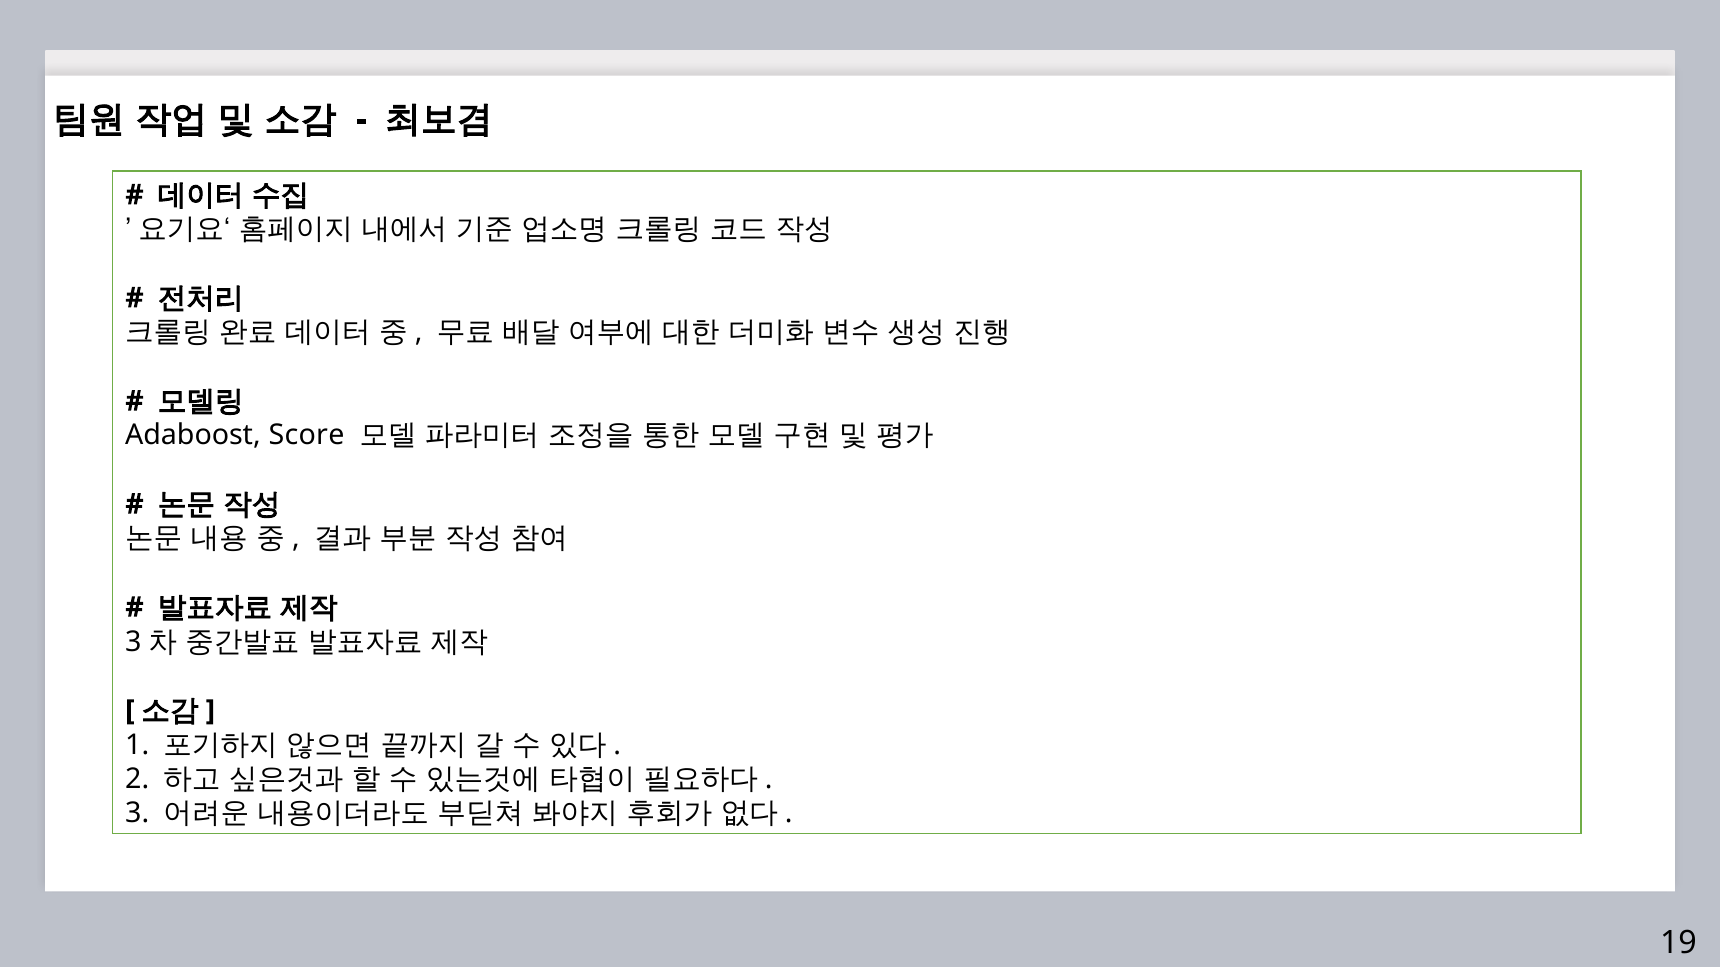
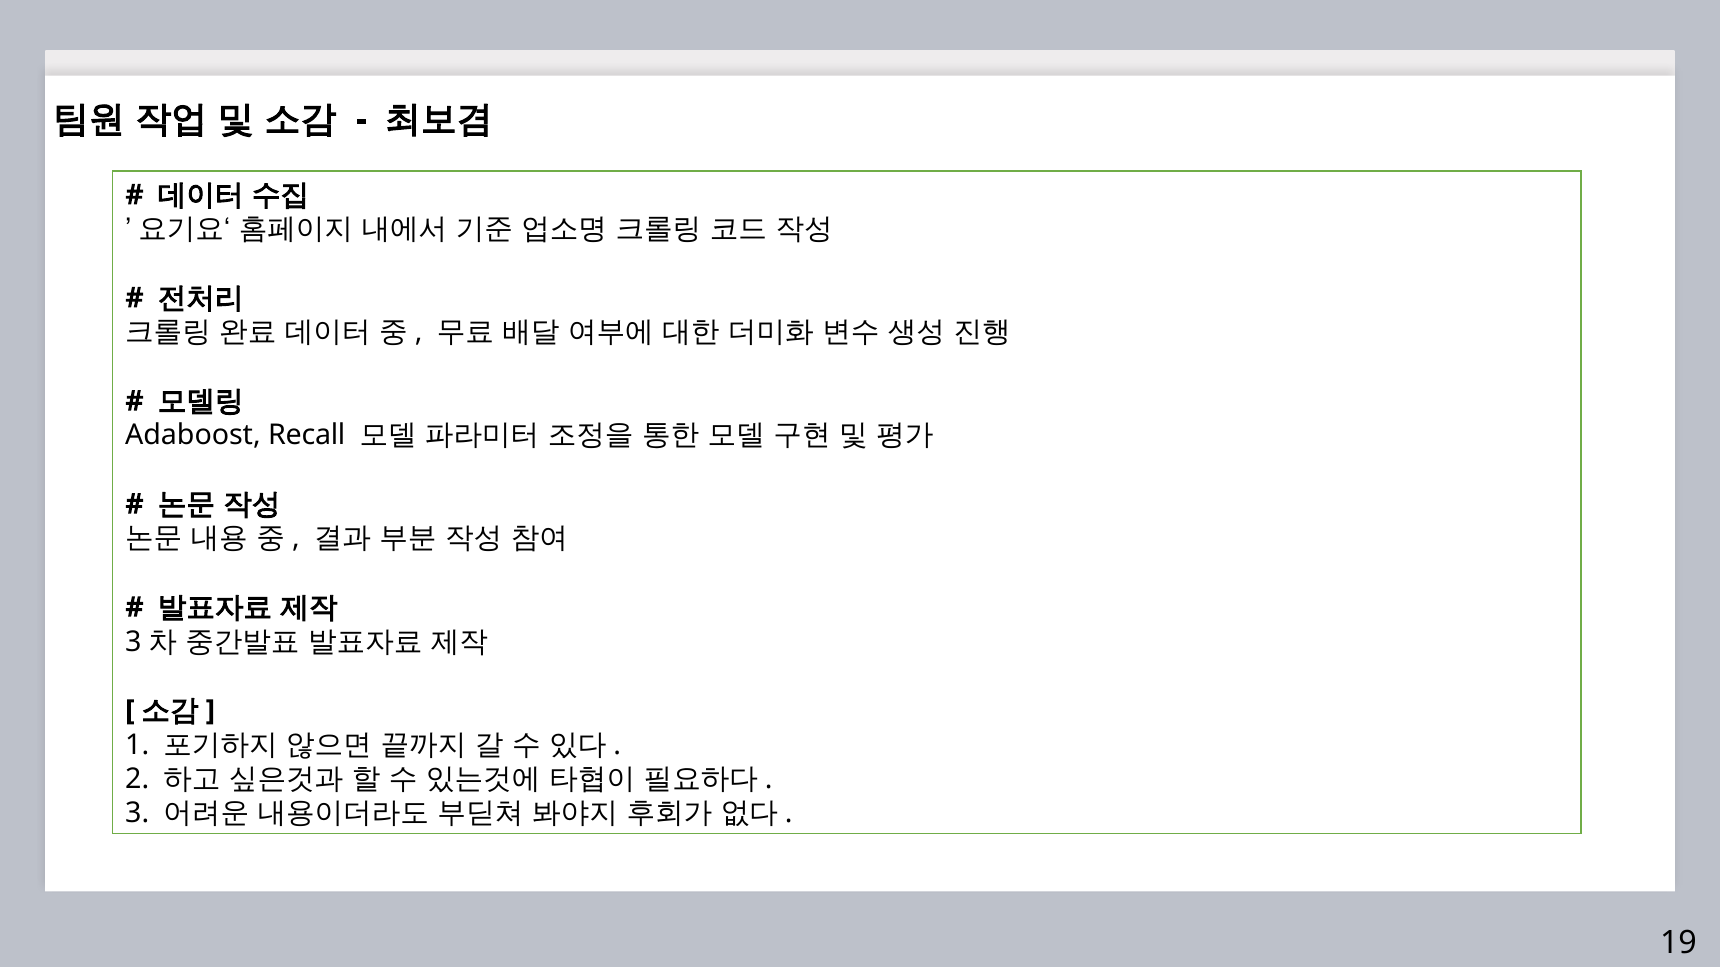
Score: Score -> Recall
